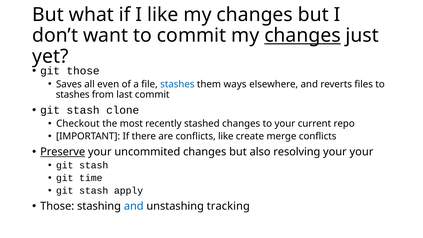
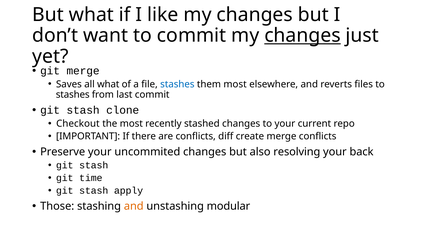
git those: those -> merge
all even: even -> what
them ways: ways -> most
conflicts like: like -> diff
Preserve underline: present -> none
your your: your -> back
and at (134, 206) colour: blue -> orange
tracking: tracking -> modular
